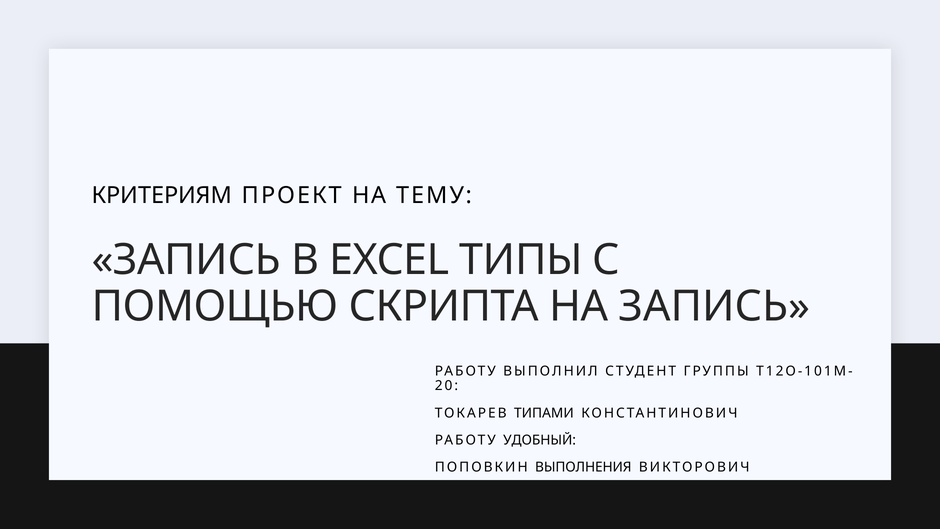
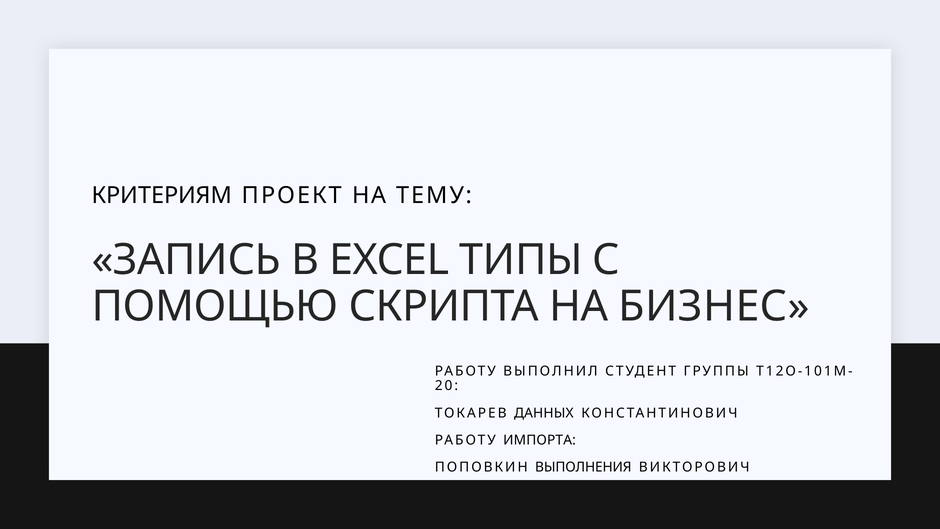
НА ЗАПИСЬ: ЗАПИСЬ -> БИЗНЕС
ТИПАМИ: ТИПАМИ -> ДАННЫХ
УДОБНЫЙ: УДОБНЫЙ -> ИМПОРТА
